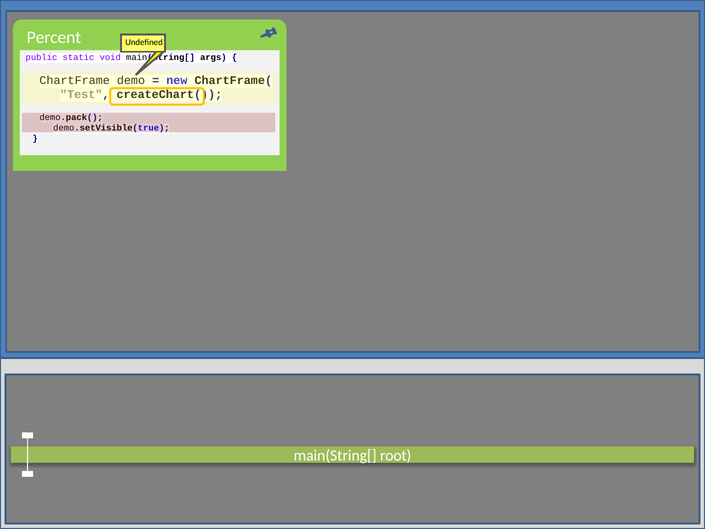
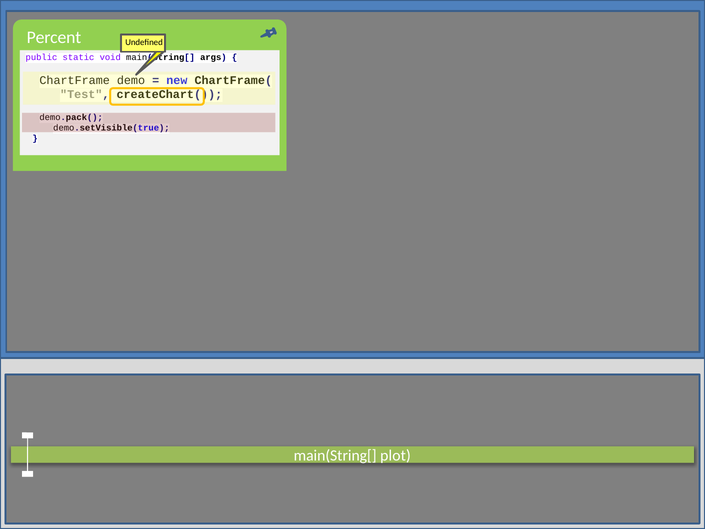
root: root -> plot
